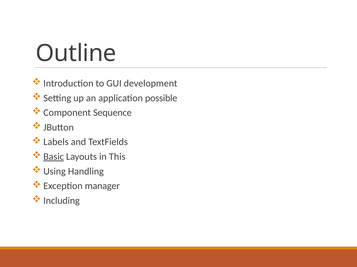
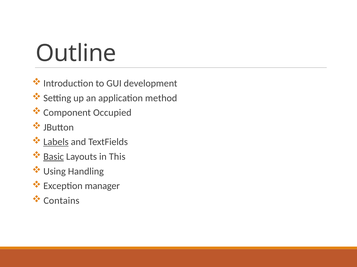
possible: possible -> method
Sequence: Sequence -> Occupied
Labels underline: none -> present
Including: Including -> Contains
